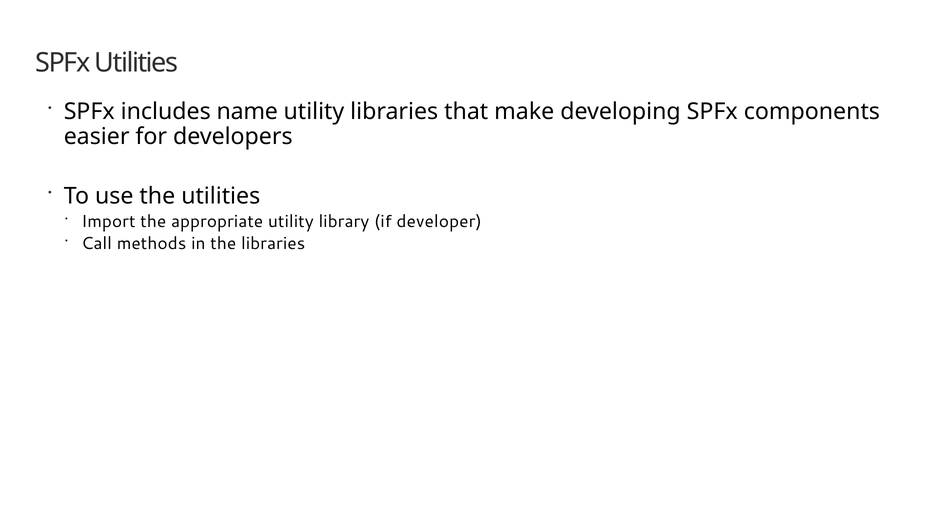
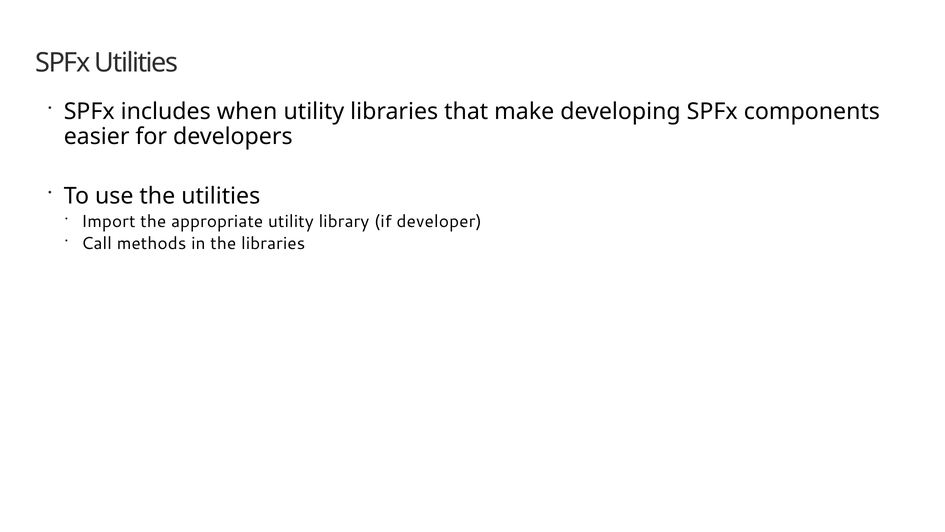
name: name -> when
